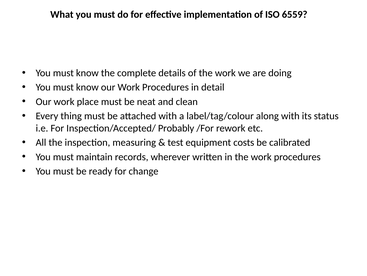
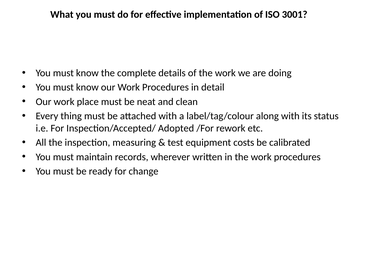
6559: 6559 -> 3001
Probably: Probably -> Adopted
